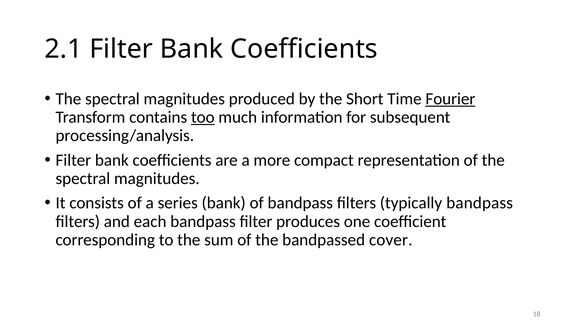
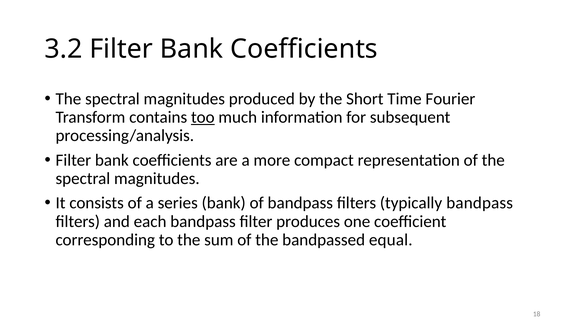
2.1: 2.1 -> 3.2
Fourier underline: present -> none
cover: cover -> equal
